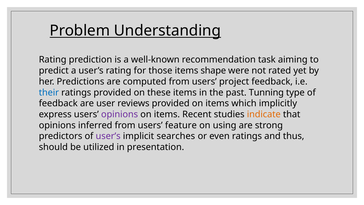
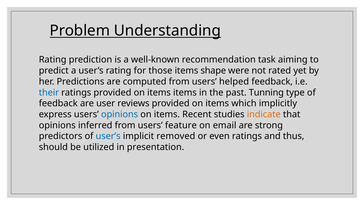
project: project -> helped
ratings provided on these: these -> items
opinions at (120, 114) colour: purple -> blue
using: using -> email
user’s at (108, 136) colour: purple -> blue
searches: searches -> removed
